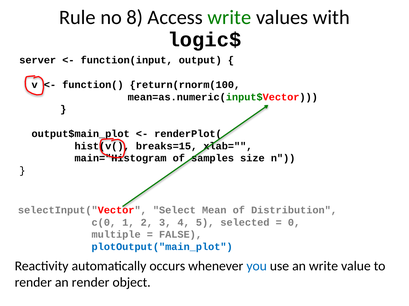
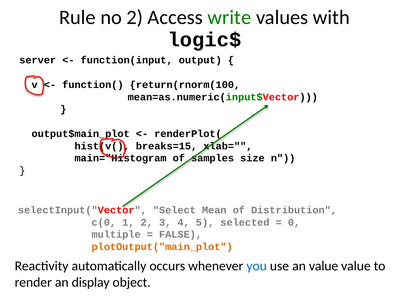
no 8: 8 -> 2
plotOutput("main_plot colour: blue -> orange
an write: write -> value
an render: render -> display
